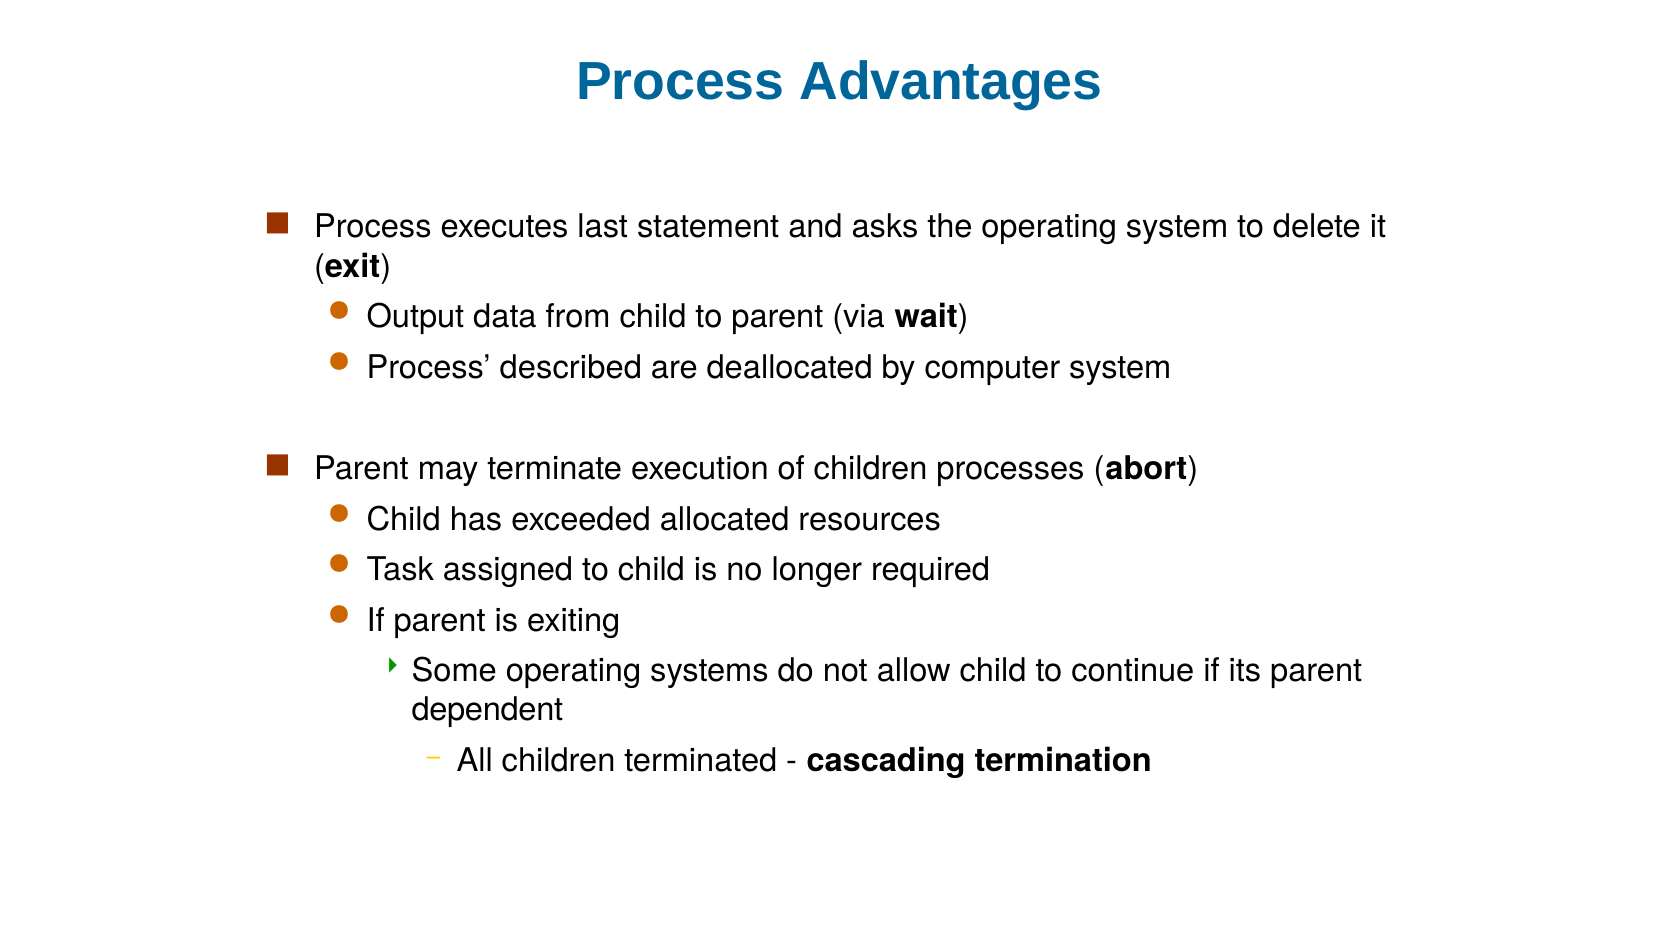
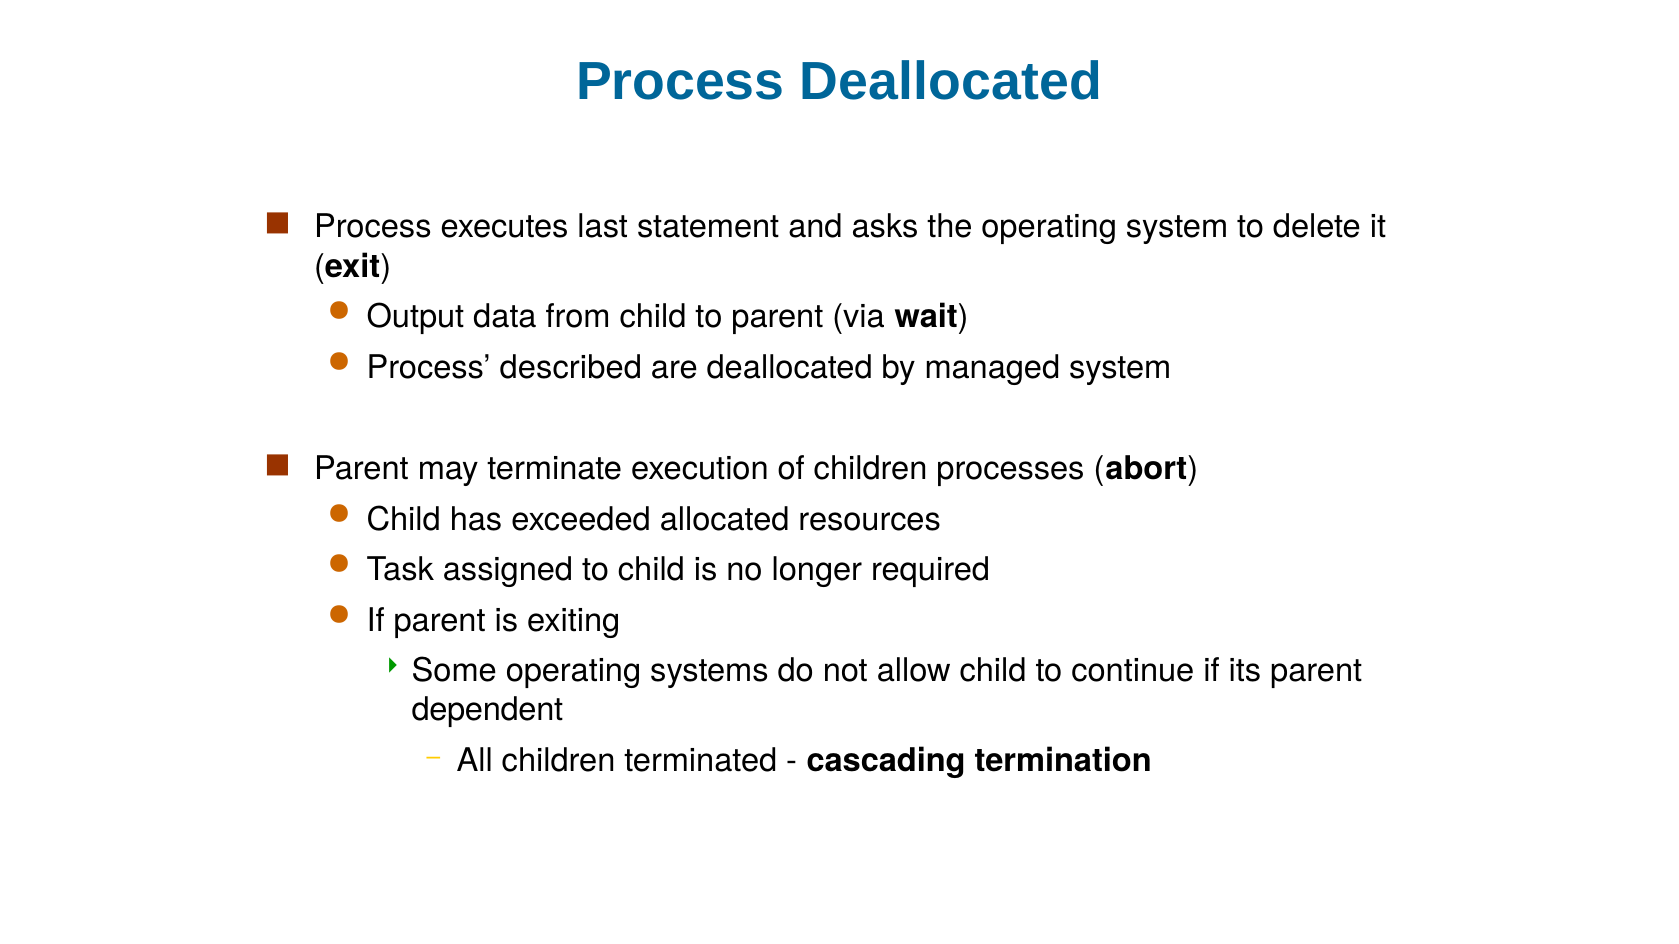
Process Advantages: Advantages -> Deallocated
computer: computer -> managed
